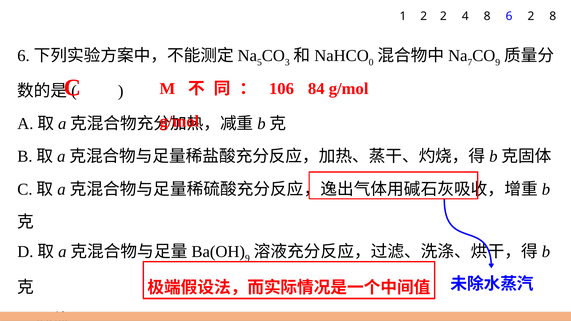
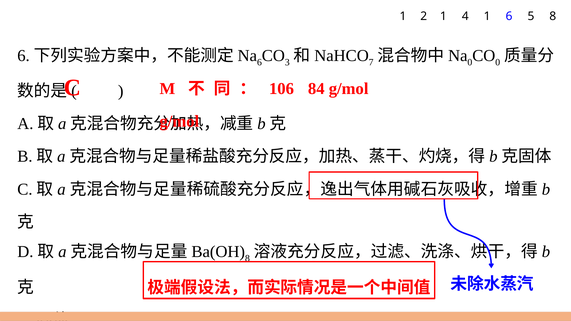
2 2: 2 -> 1
4 8: 8 -> 1
6 2: 2 -> 5
5 at (259, 62): 5 -> 6
0: 0 -> 7
7 at (470, 62): 7 -> 0
9 at (498, 62): 9 -> 0
9 at (247, 259): 9 -> 8
